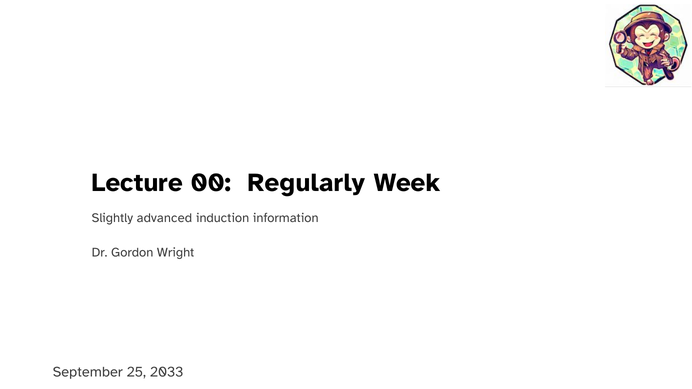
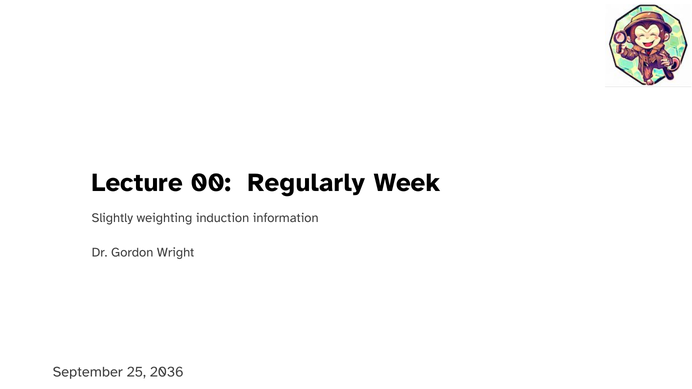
advanced: advanced -> weighting
2033: 2033 -> 2036
